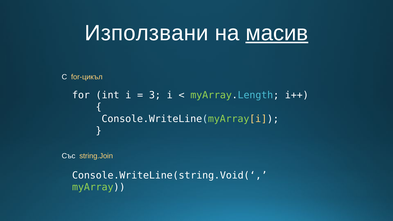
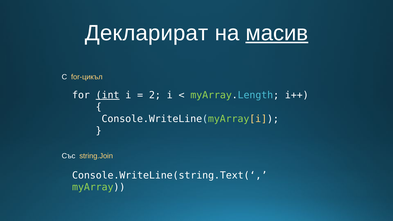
Използвани: Използвани -> Декларират
int underline: none -> present
3: 3 -> 2
Console.WriteLine(string.Void(‘: Console.WriteLine(string.Void(‘ -> Console.WriteLine(string.Text(‘
